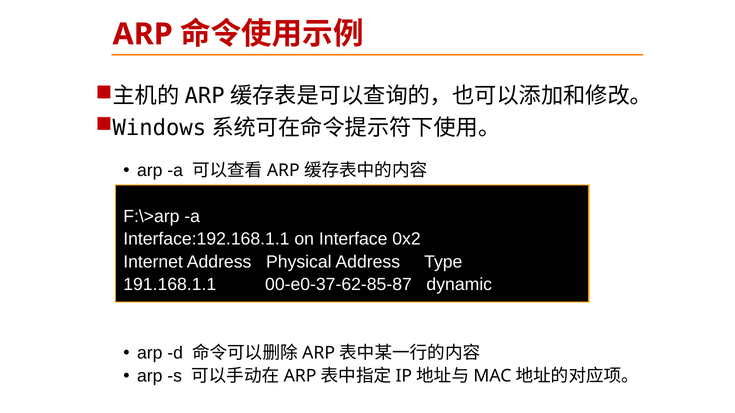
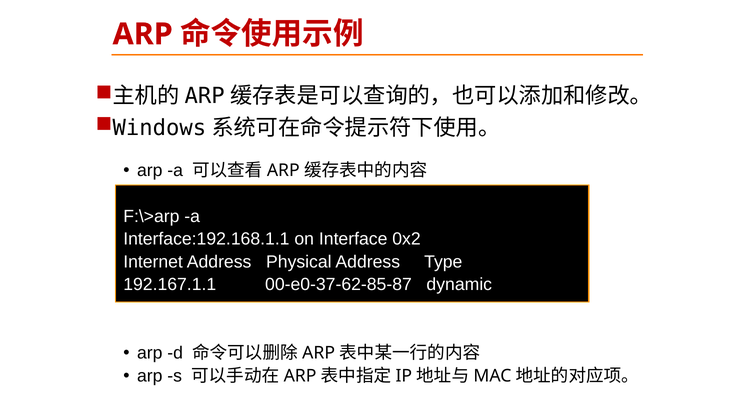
191.168.1.1: 191.168.1.1 -> 192.167.1.1
